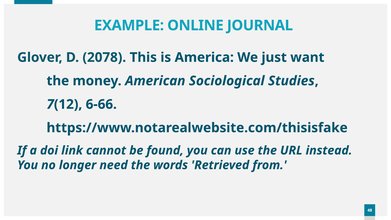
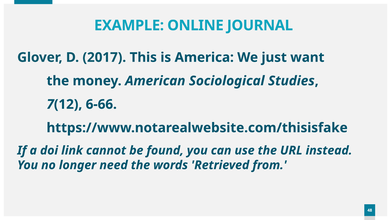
2078: 2078 -> 2017
